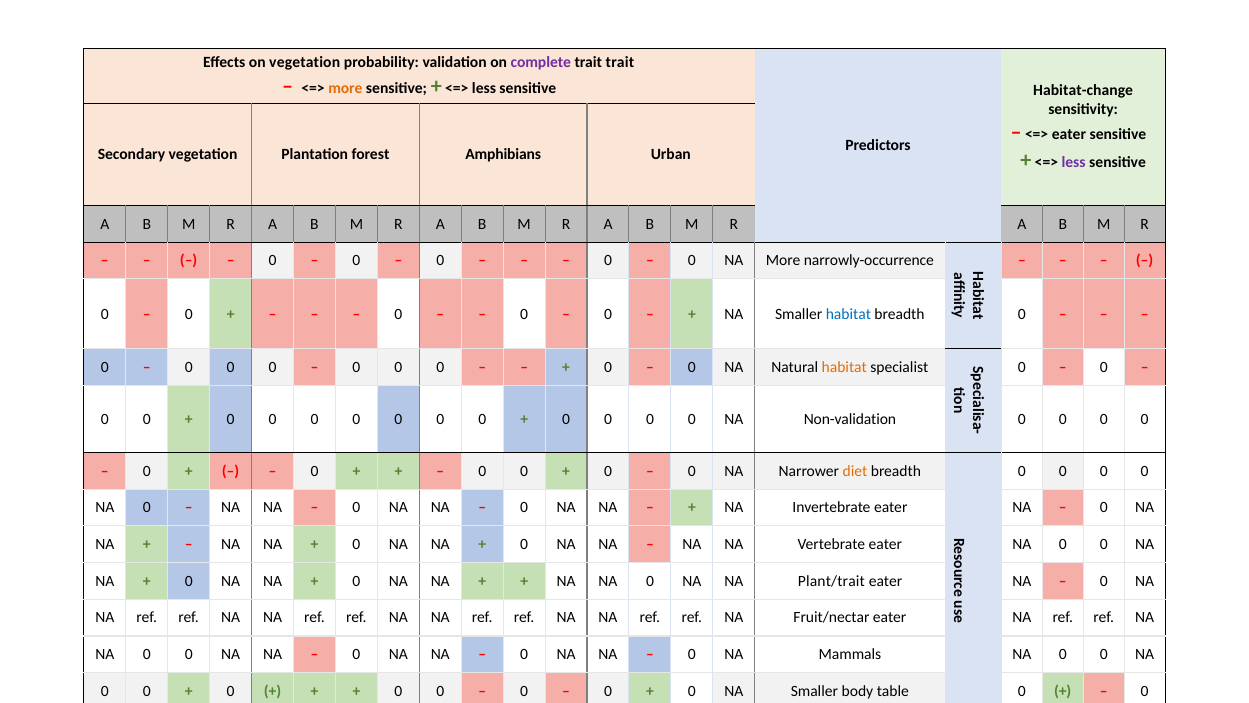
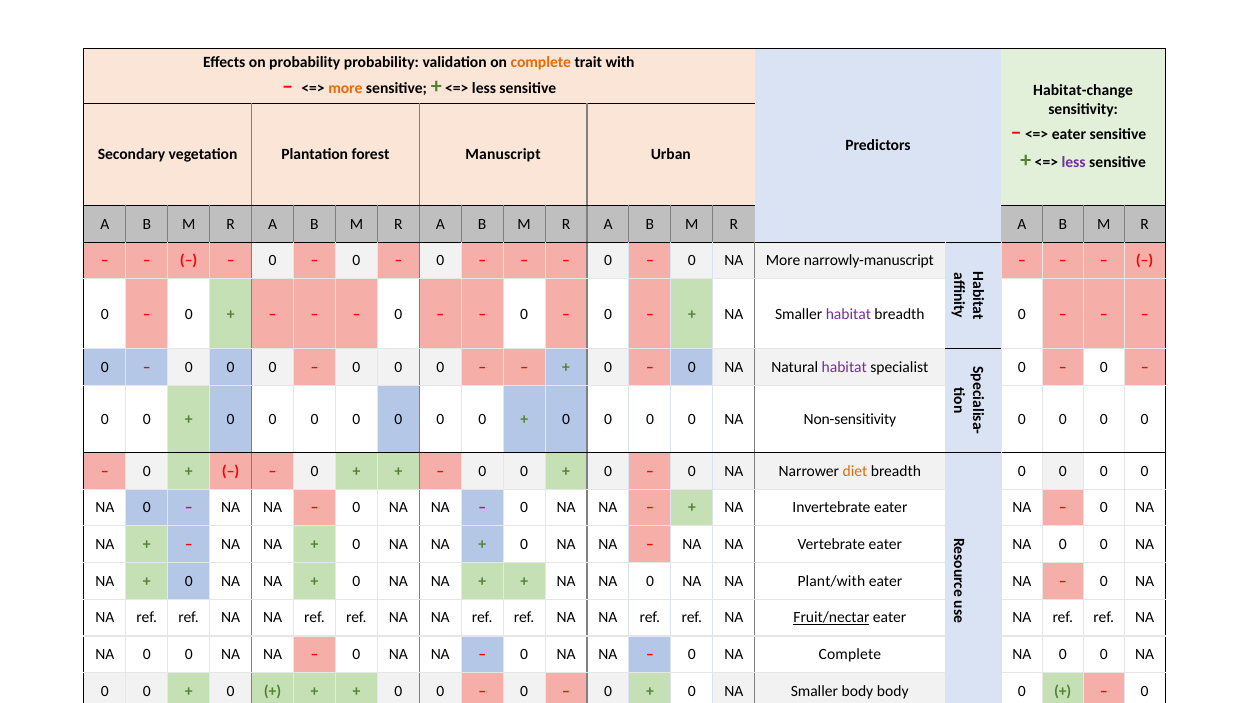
on vegetation: vegetation -> probability
complete at (541, 63) colour: purple -> orange
trait trait: trait -> with
Amphibians: Amphibians -> Manuscript
narrowly-occurrence: narrowly-occurrence -> narrowly-manuscript
habitat at (848, 314) colour: blue -> purple
habitat at (844, 367) colour: orange -> purple
Non-validation: Non-validation -> Non-sensitivity
Plant/trait: Plant/trait -> Plant/with
Fruit/nectar underline: none -> present
NA Mammals: Mammals -> Complete
body table: table -> body
